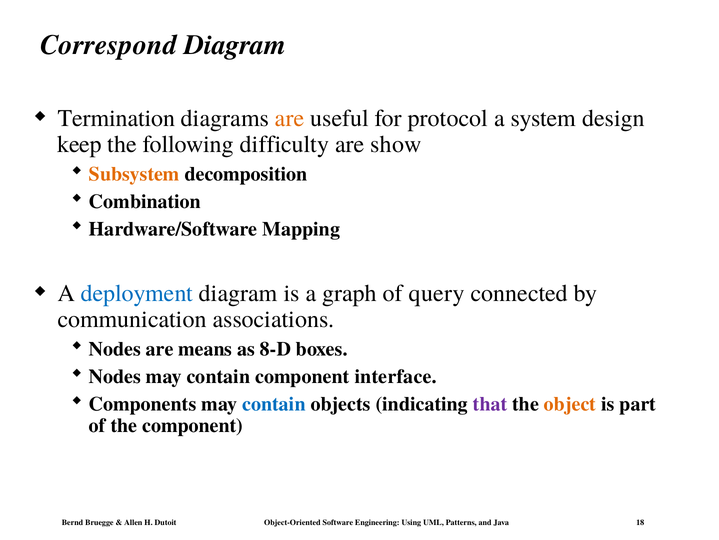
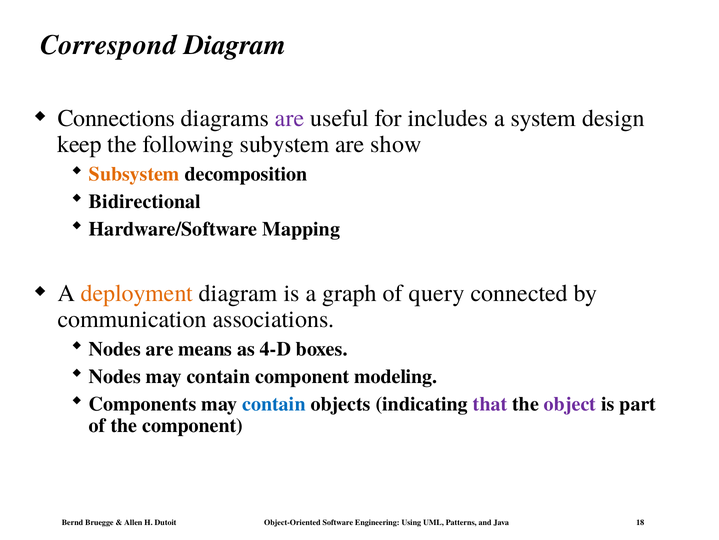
Termination: Termination -> Connections
are at (290, 118) colour: orange -> purple
protocol: protocol -> includes
difficulty: difficulty -> subystem
Combination: Combination -> Bidirectional
deployment colour: blue -> orange
8-D: 8-D -> 4-D
interface: interface -> modeling
object colour: orange -> purple
